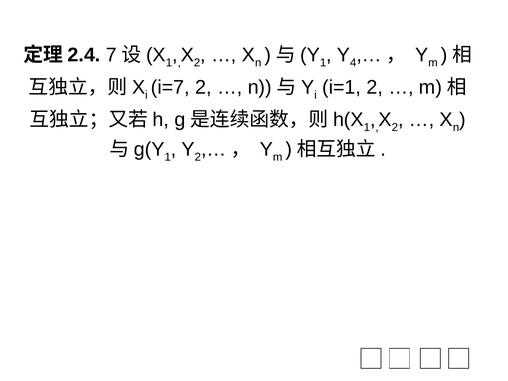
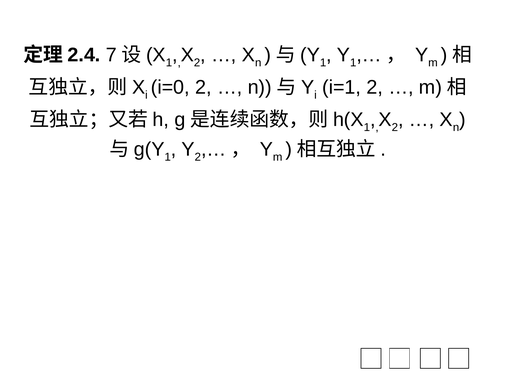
4 at (353, 63): 4 -> 1
i=7: i=7 -> i=0
